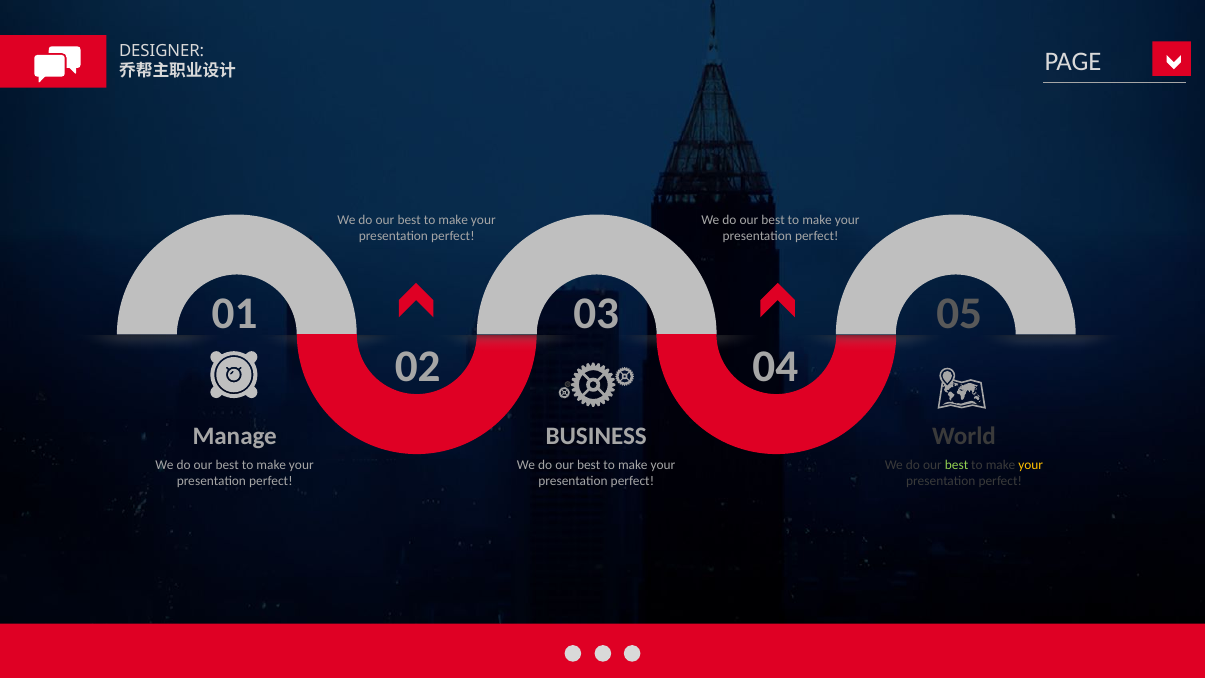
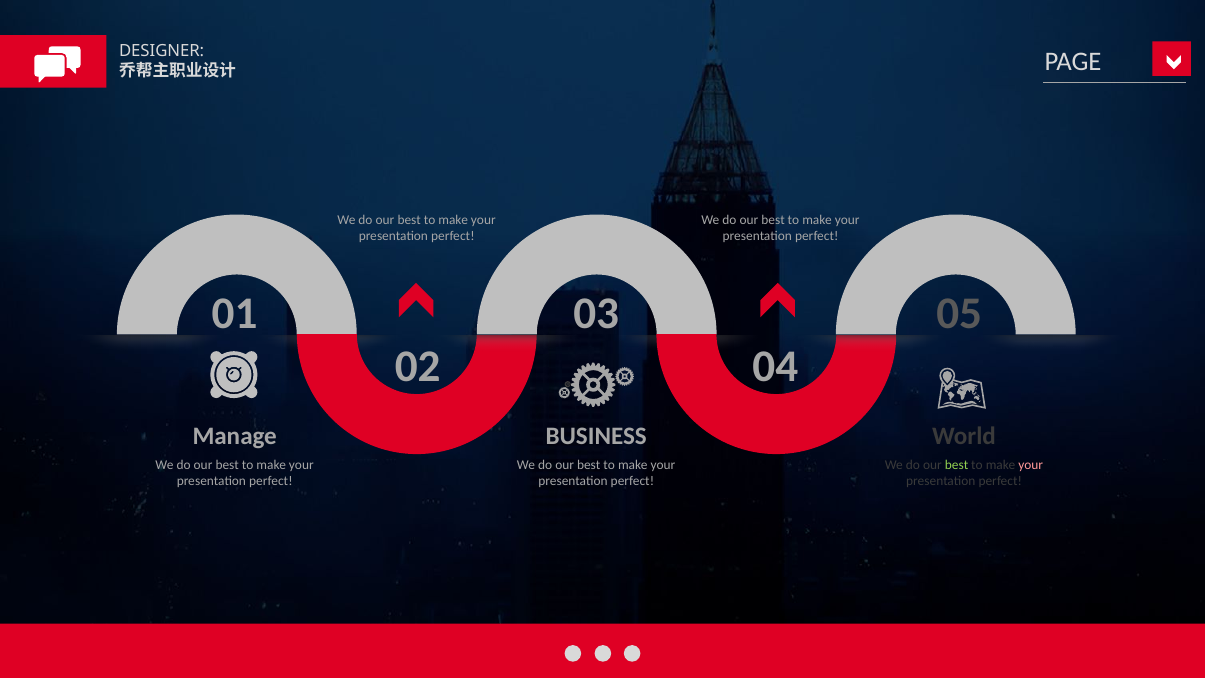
your at (1031, 465) colour: yellow -> pink
